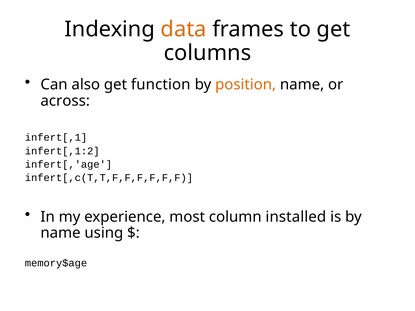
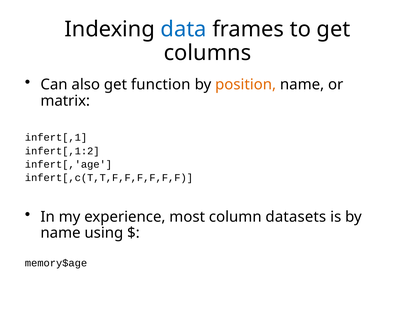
data colour: orange -> blue
across: across -> matrix
installed: installed -> datasets
